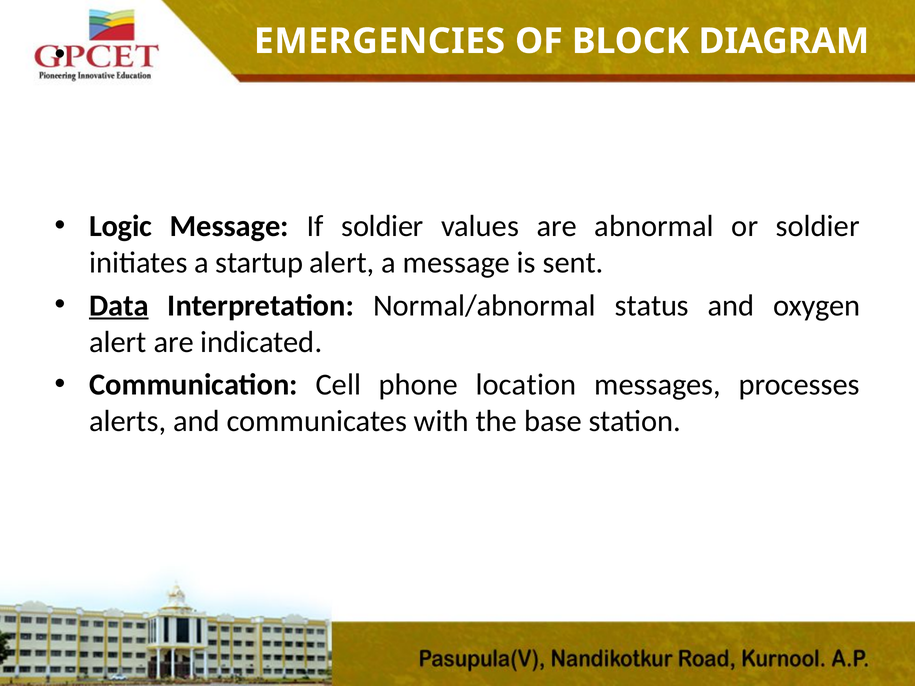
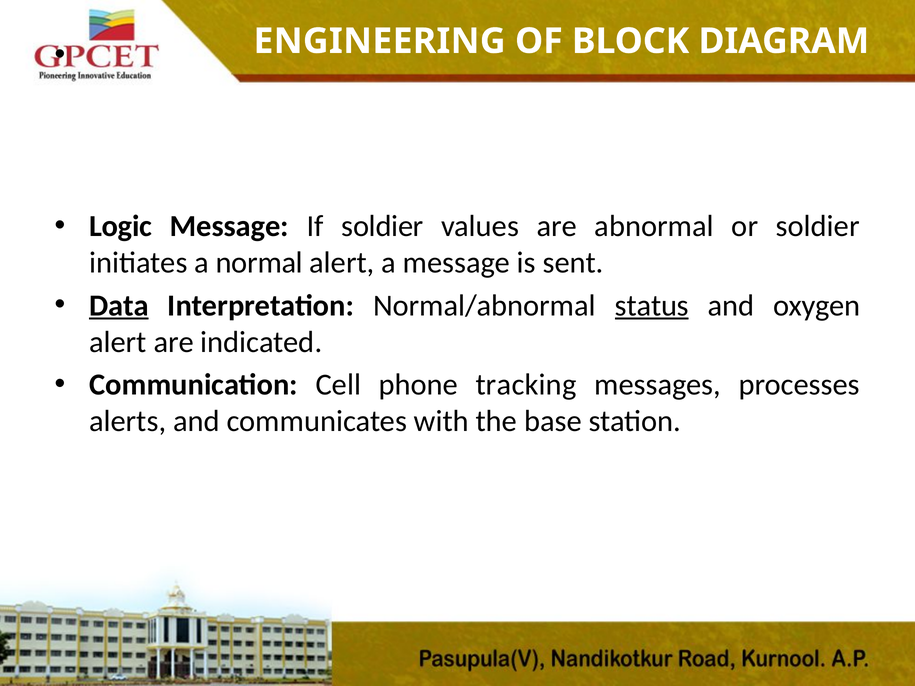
EMERGENCIES: EMERGENCIES -> ENGINEERING
startup: startup -> normal
status underline: none -> present
location: location -> tracking
